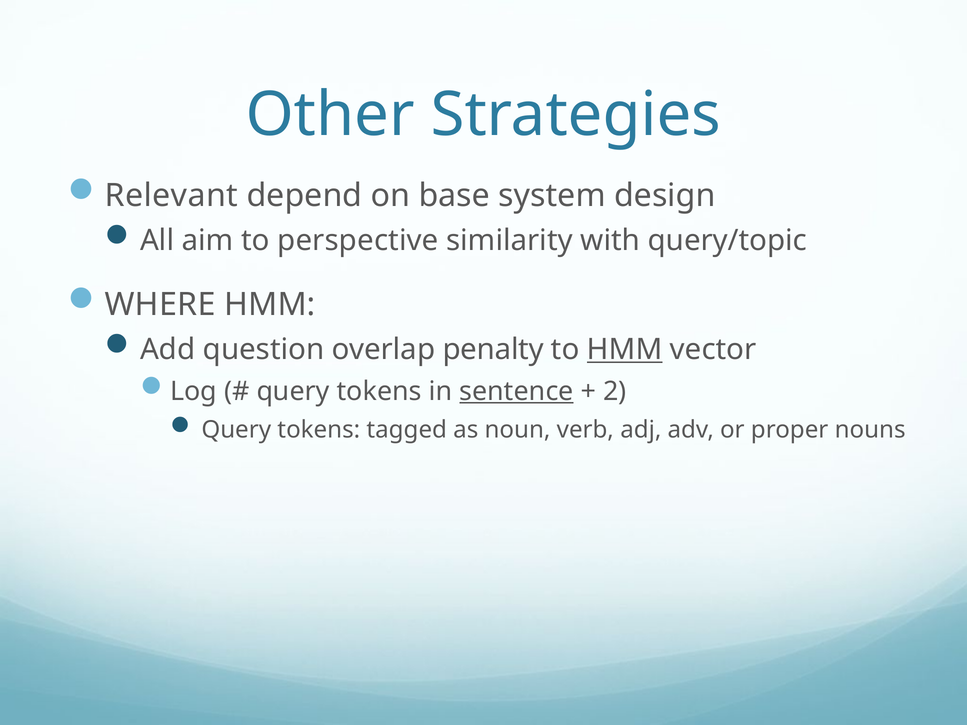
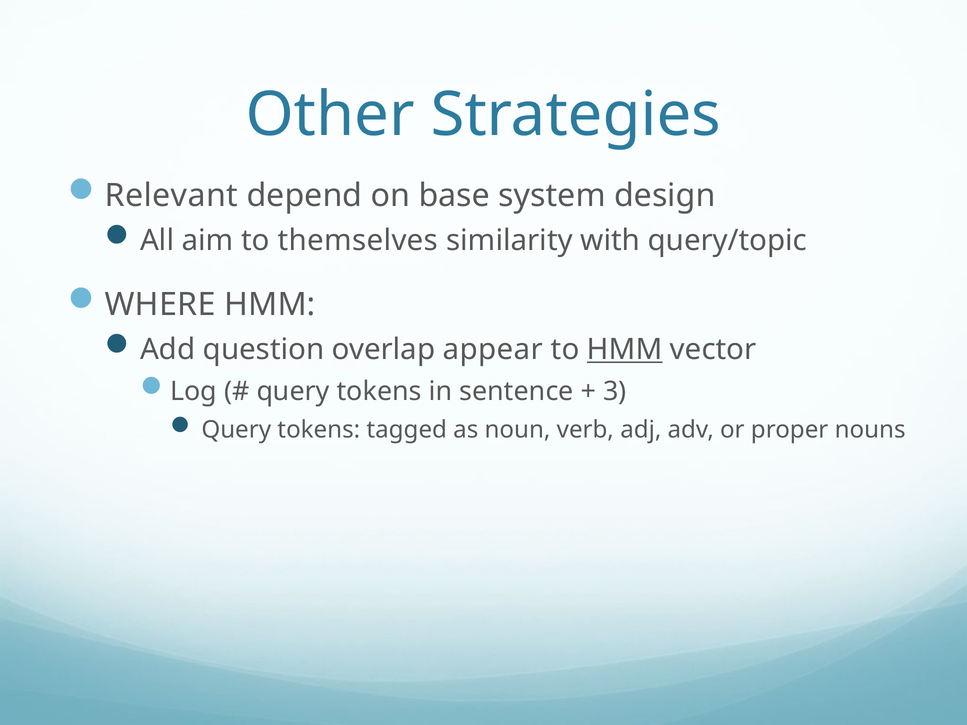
perspective: perspective -> themselves
penalty: penalty -> appear
sentence underline: present -> none
2: 2 -> 3
